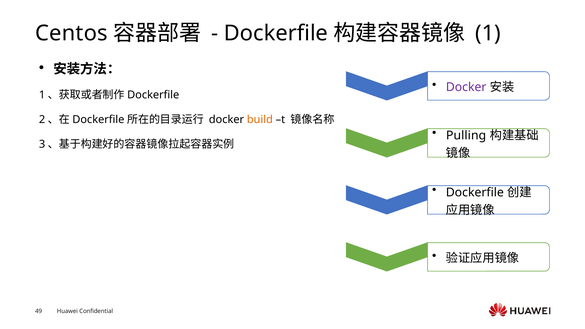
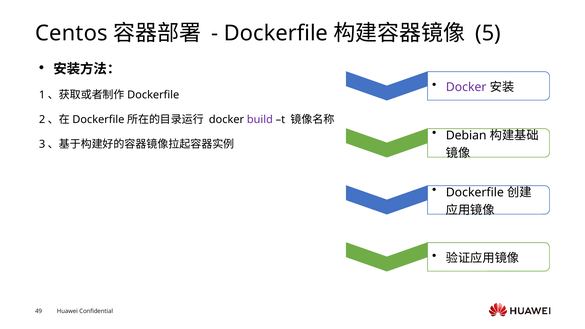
1: 1 -> 5
build colour: orange -> purple
Pulling: Pulling -> Debian
